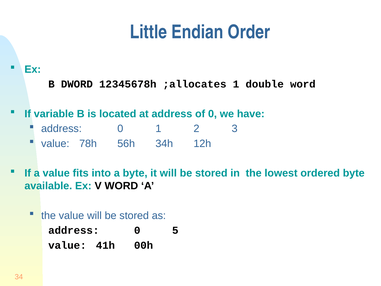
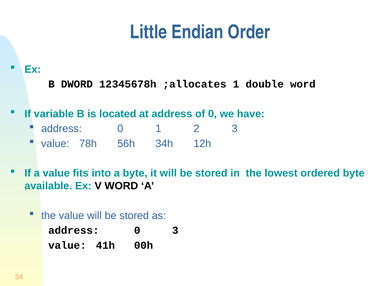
0 5: 5 -> 3
